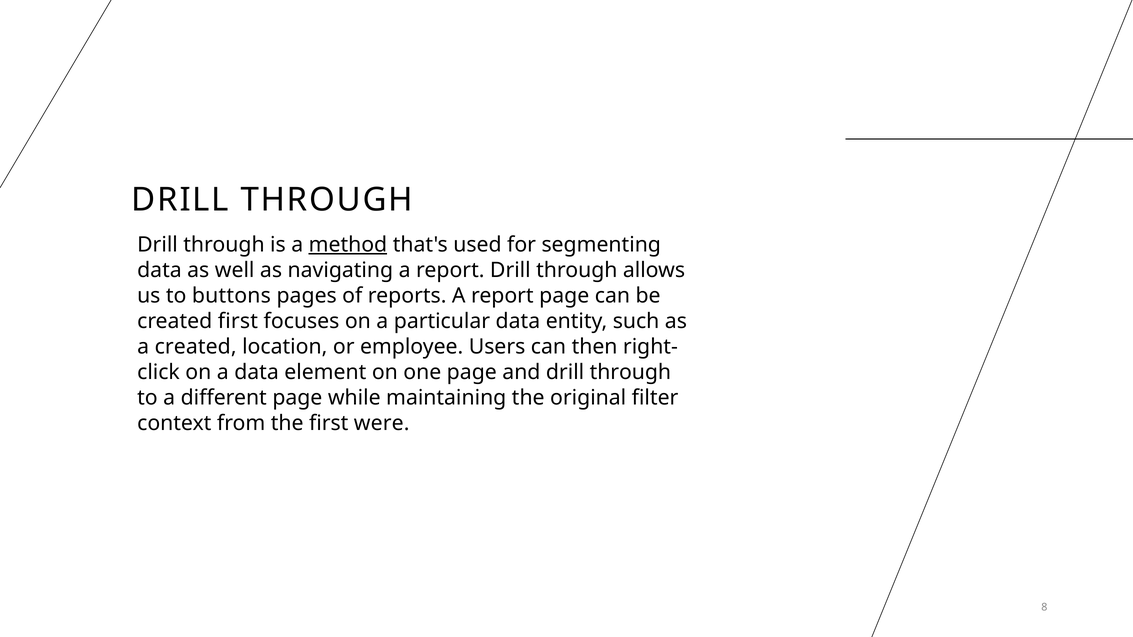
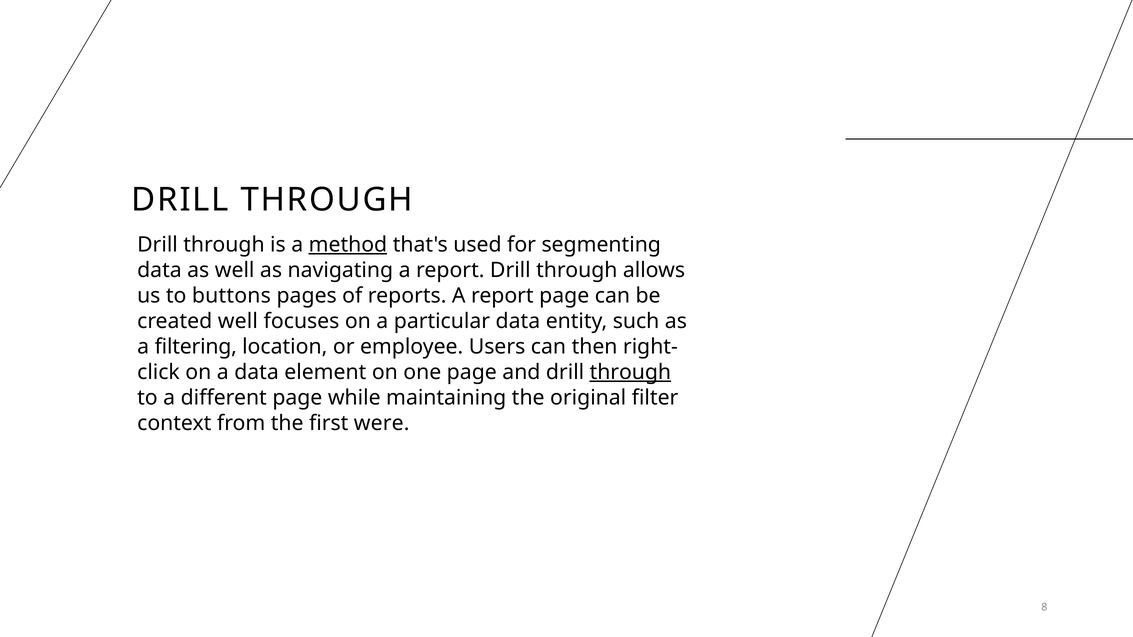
created first: first -> well
a created: created -> filtering
through at (630, 372) underline: none -> present
